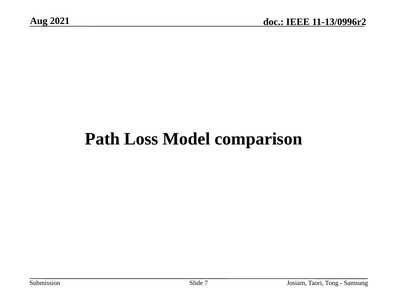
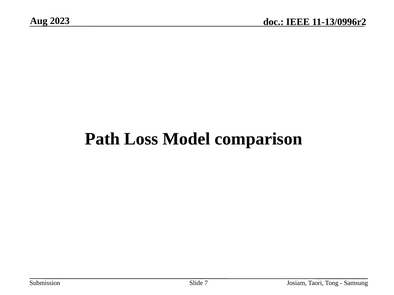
2021: 2021 -> 2023
